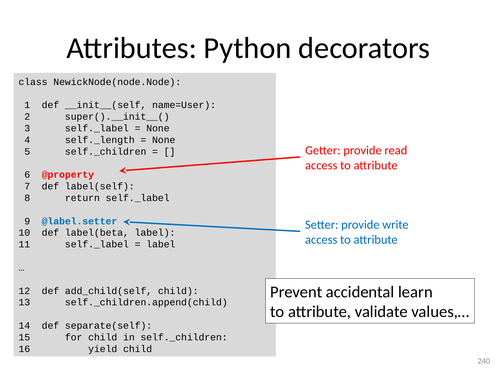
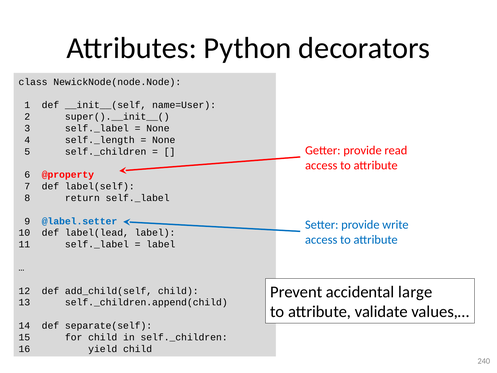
label(beta: label(beta -> label(lead
learn: learn -> large
